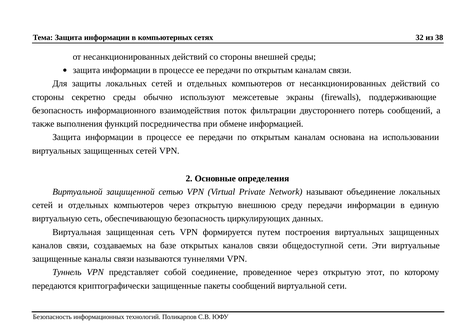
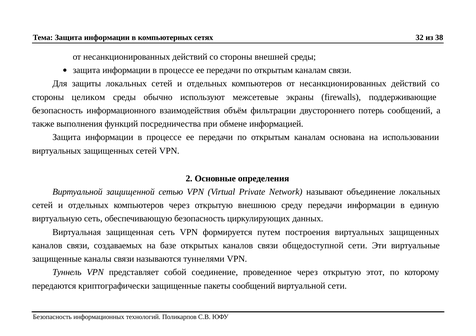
секретно: секретно -> целиком
поток: поток -> объём
